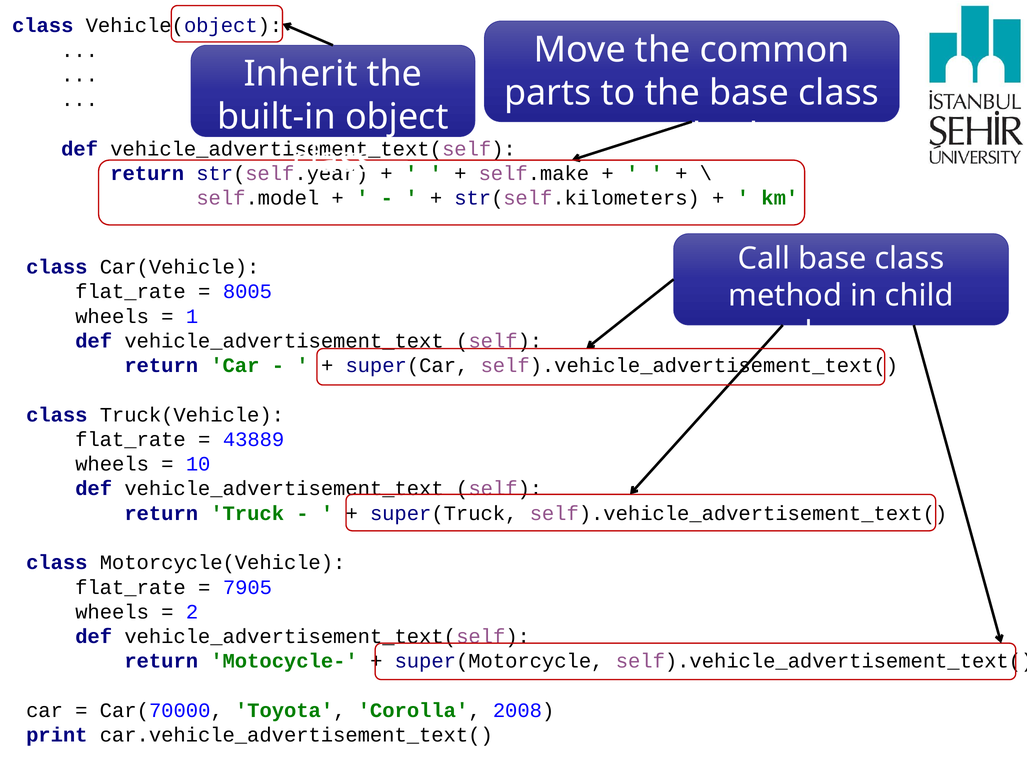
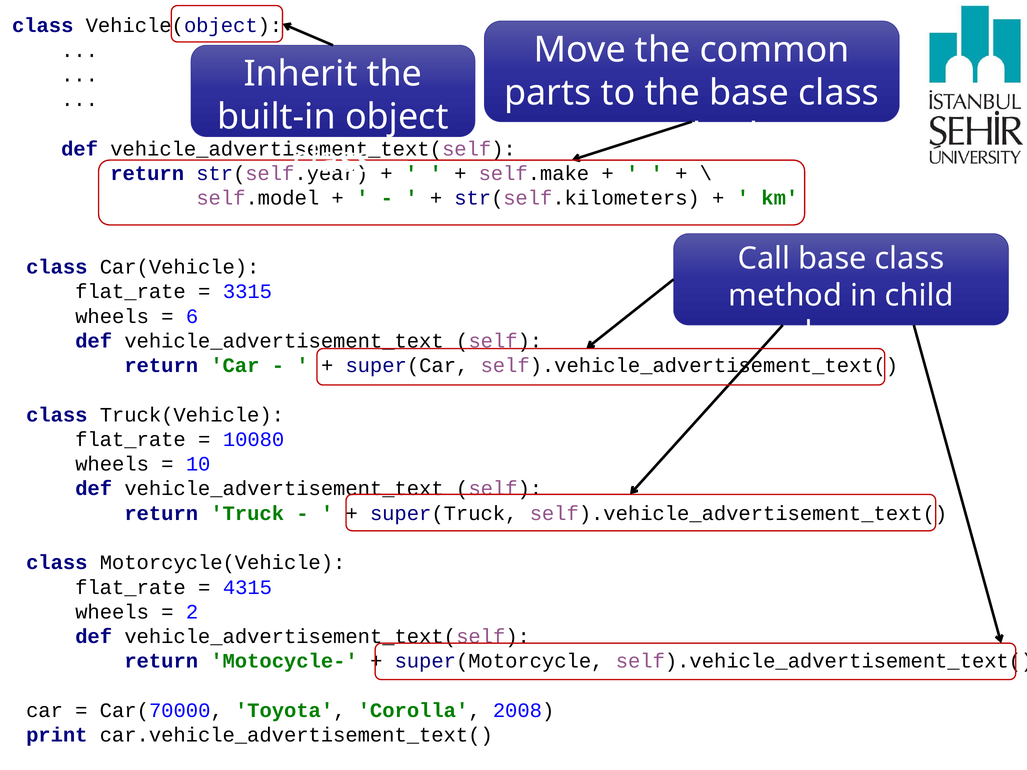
8005: 8005 -> 3315
1: 1 -> 6
43889: 43889 -> 10080
7905: 7905 -> 4315
